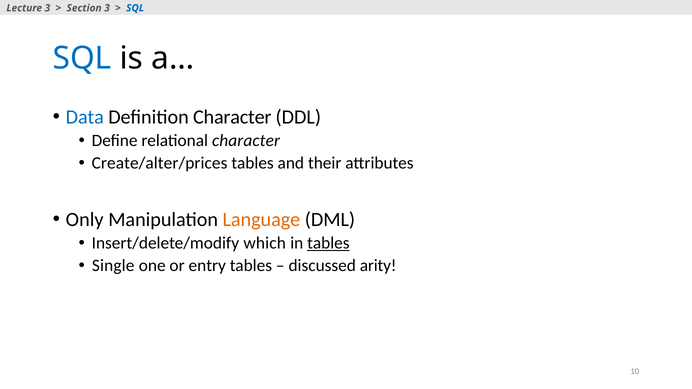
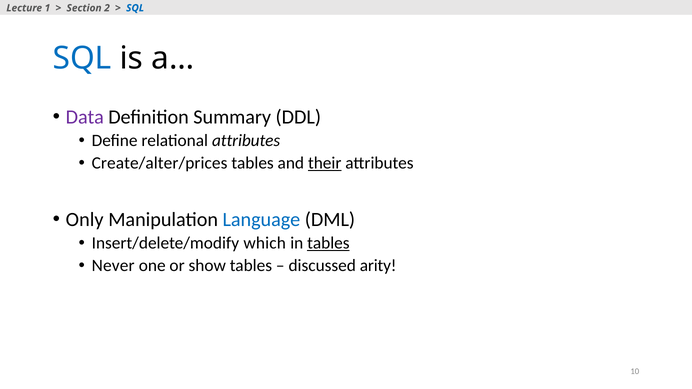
Lecture 3: 3 -> 1
Section 3: 3 -> 2
Data colour: blue -> purple
Definition Character: Character -> Summary
relational character: character -> attributes
their underline: none -> present
Language colour: orange -> blue
Single: Single -> Never
entry: entry -> show
